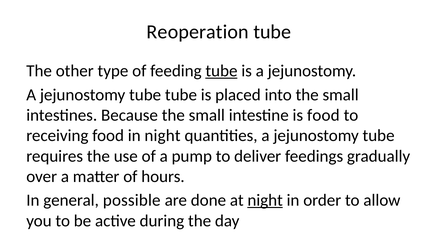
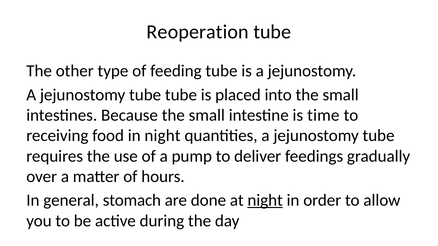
tube at (221, 71) underline: present -> none
is food: food -> time
possible: possible -> stomach
